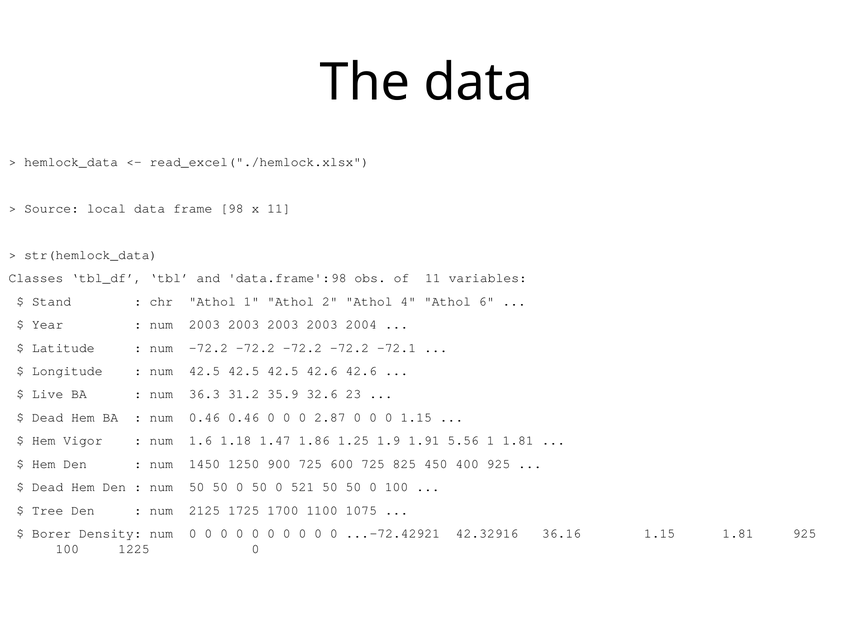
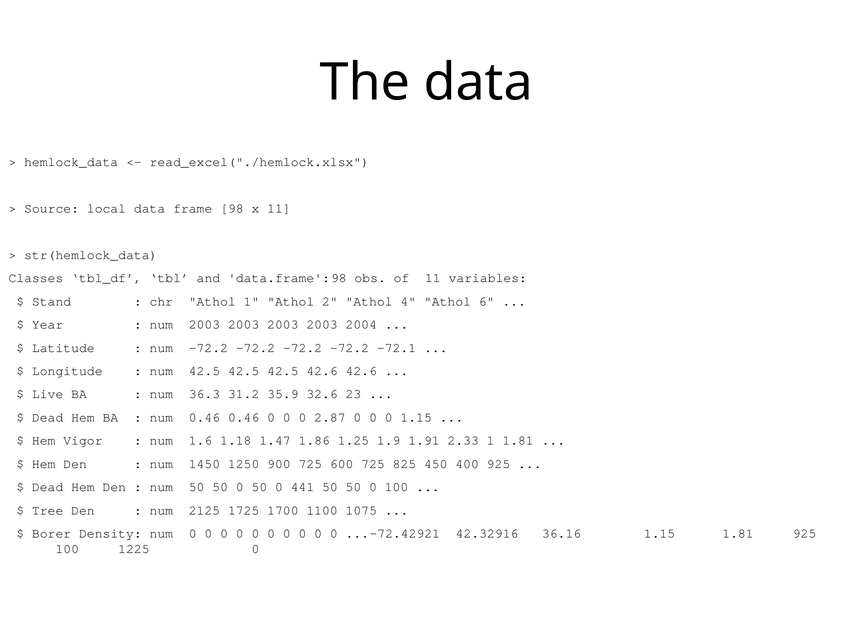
5.56: 5.56 -> 2.33
521: 521 -> 441
